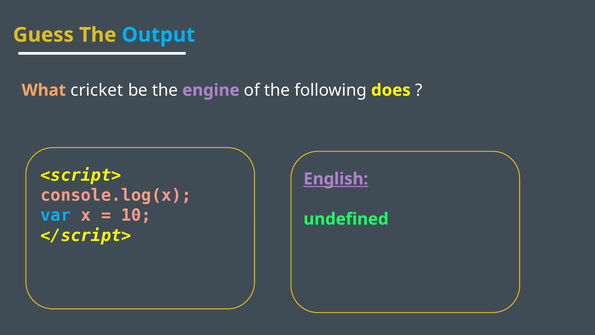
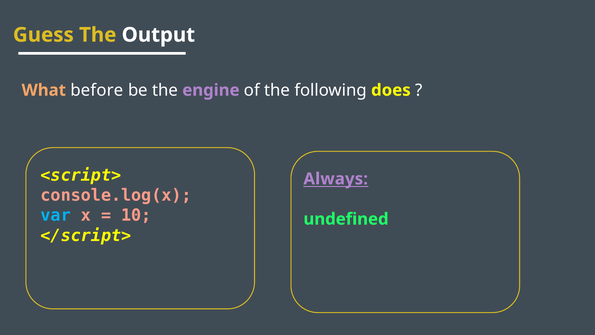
Output colour: light blue -> white
cricket: cricket -> before
English: English -> Always
